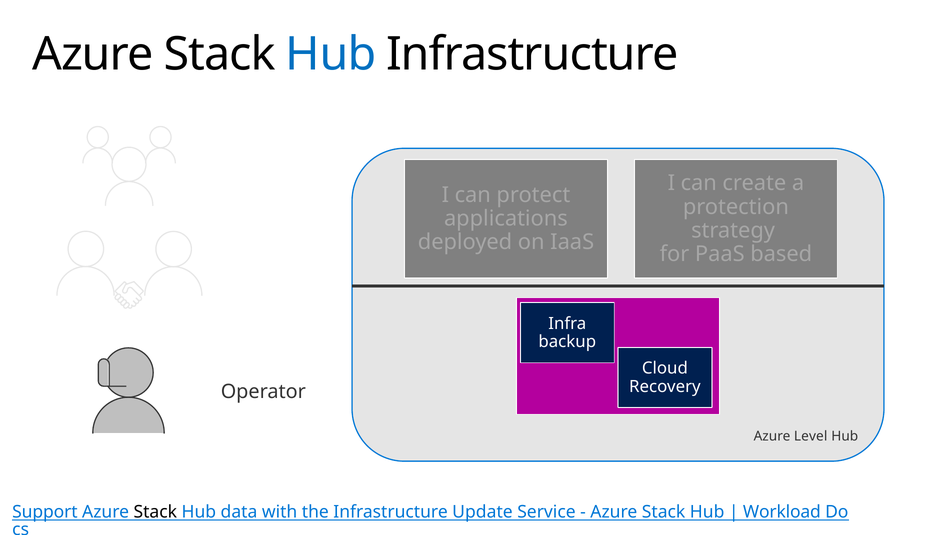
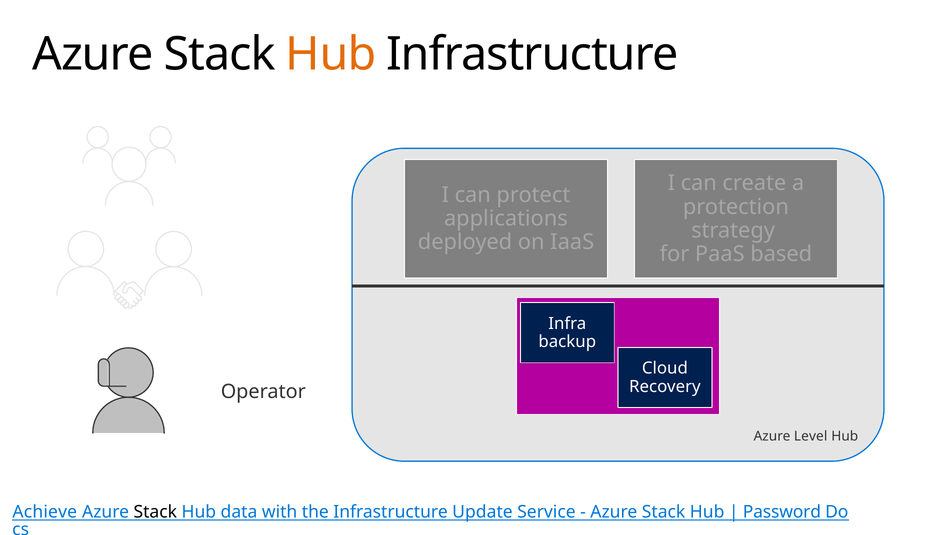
Hub at (331, 55) colour: blue -> orange
Support: Support -> Achieve
Workload: Workload -> Password
